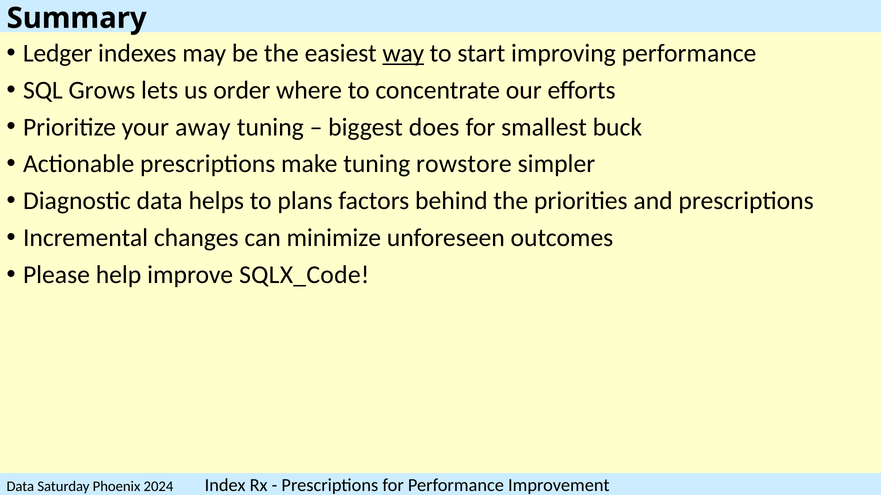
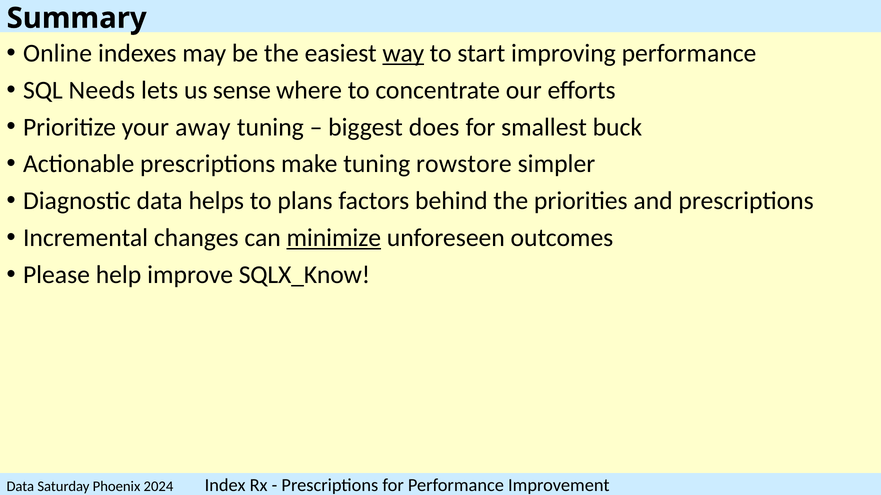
Ledger: Ledger -> Online
Grows: Grows -> Needs
order: order -> sense
minimize underline: none -> present
SQLX_Code: SQLX_Code -> SQLX_Know
